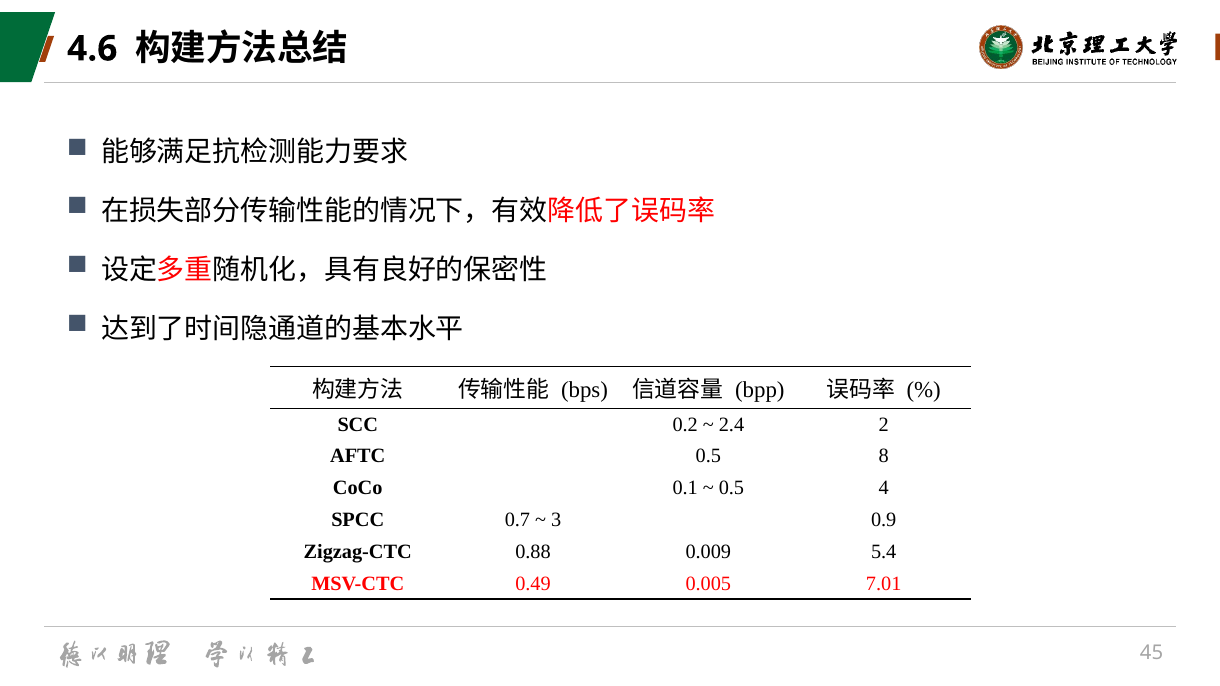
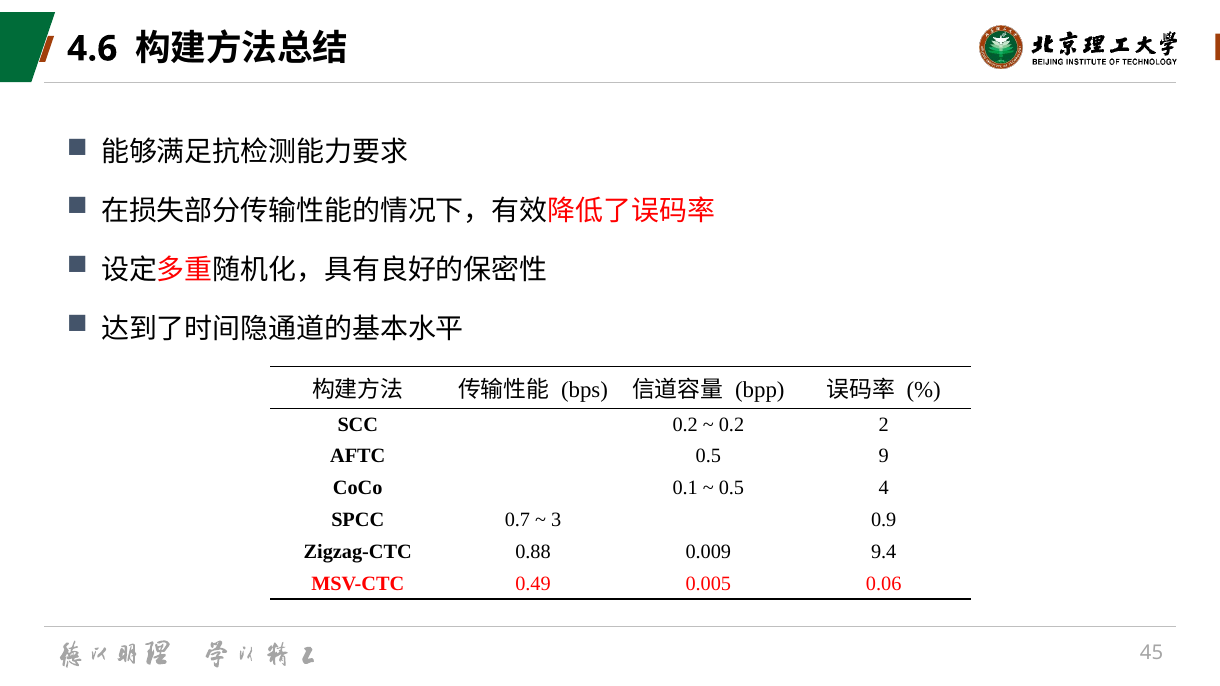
2.4 at (731, 425): 2.4 -> 0.2
8: 8 -> 9
5.4: 5.4 -> 9.4
7.01: 7.01 -> 0.06
